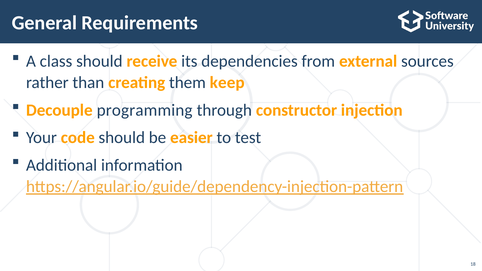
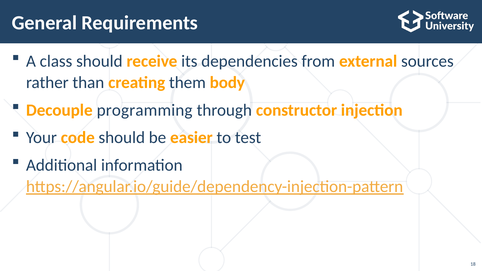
keep: keep -> body
